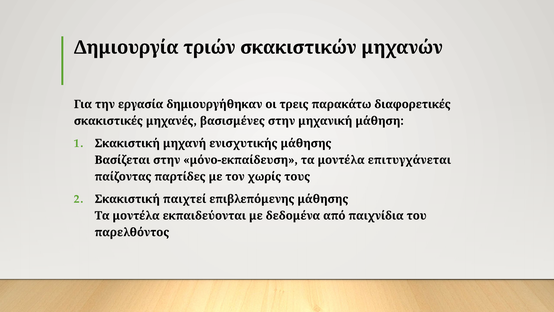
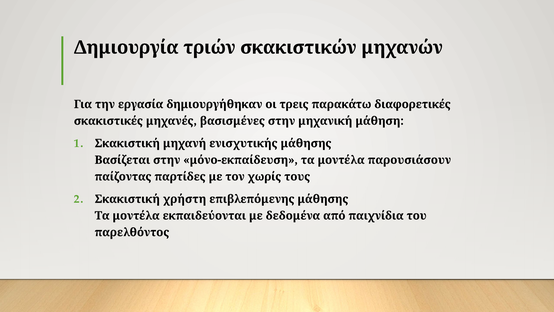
επιτυγχάνεται: επιτυγχάνεται -> παρουσιάσουν
παιχτεί: παιχτεί -> χρήστη
